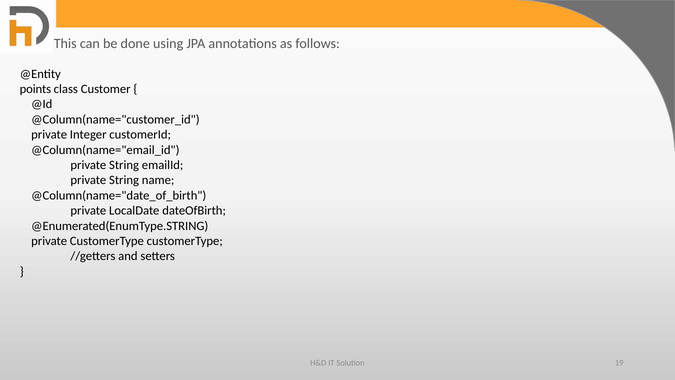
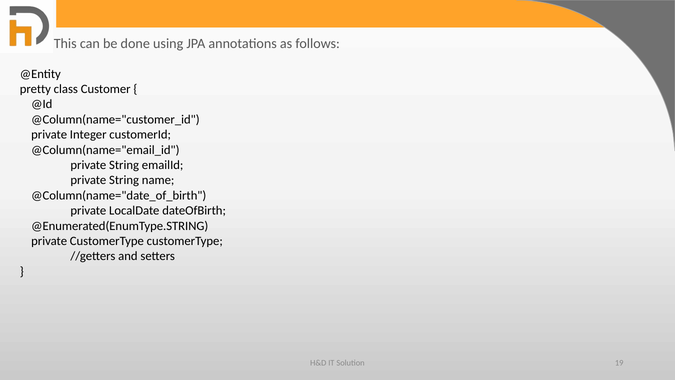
points: points -> pretty
